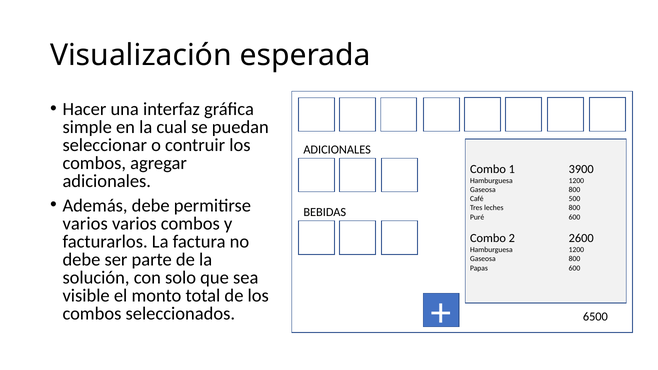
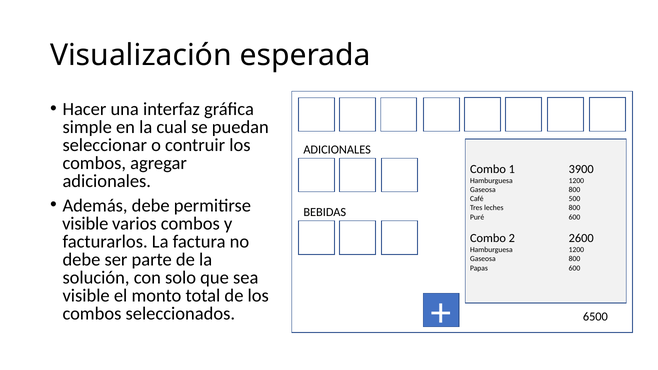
varios at (85, 224): varios -> visible
